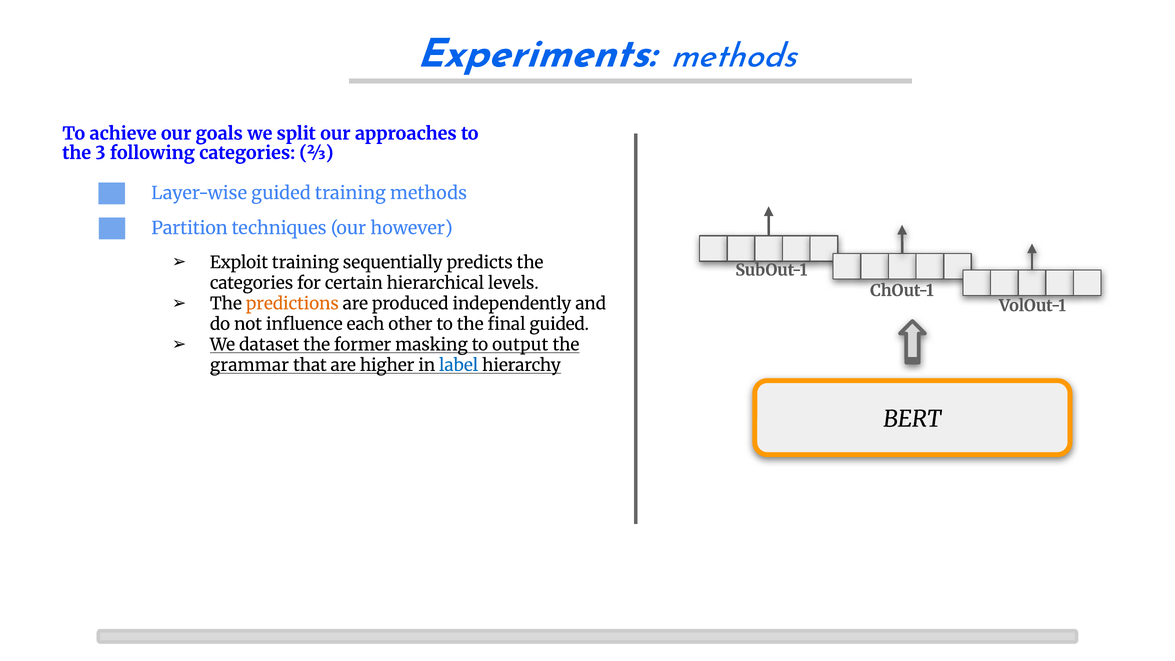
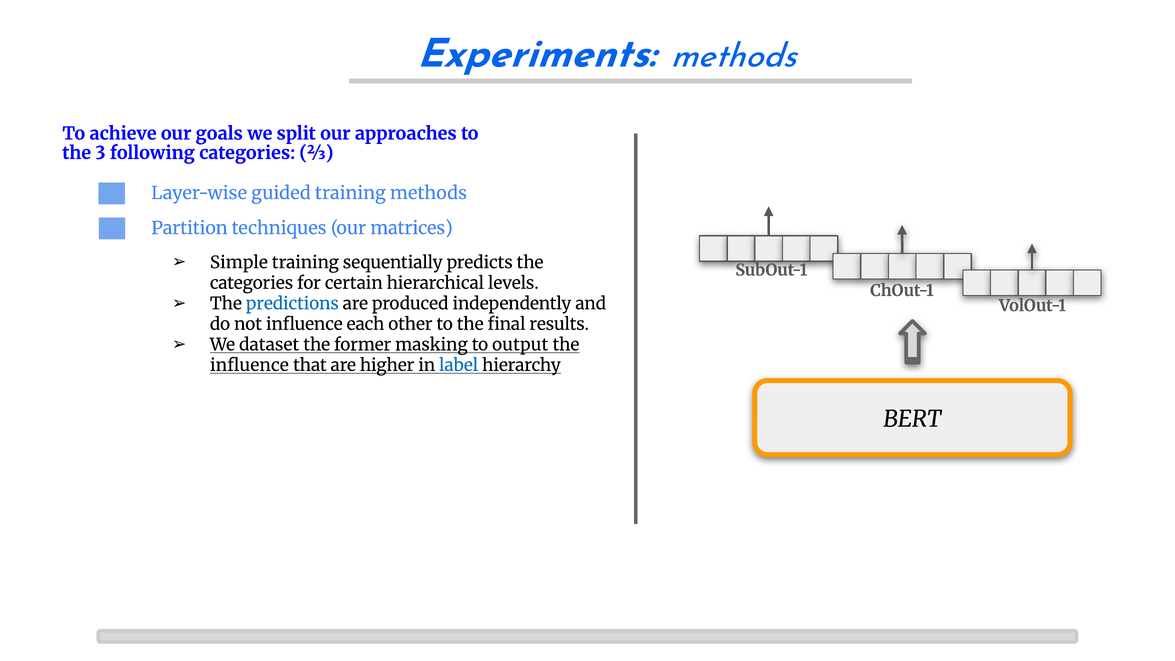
however: however -> matrices
Exploit: Exploit -> Simple
predictions colour: orange -> blue
final guided: guided -> results
grammar at (249, 365): grammar -> influence
